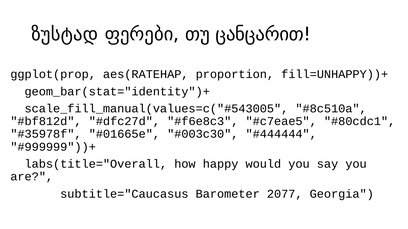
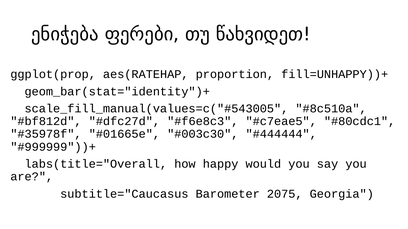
ზუსტად: ზუსტად -> ენიჭება
ცანცარით: ცანცარით -> წახვიდეთ
2077: 2077 -> 2075
